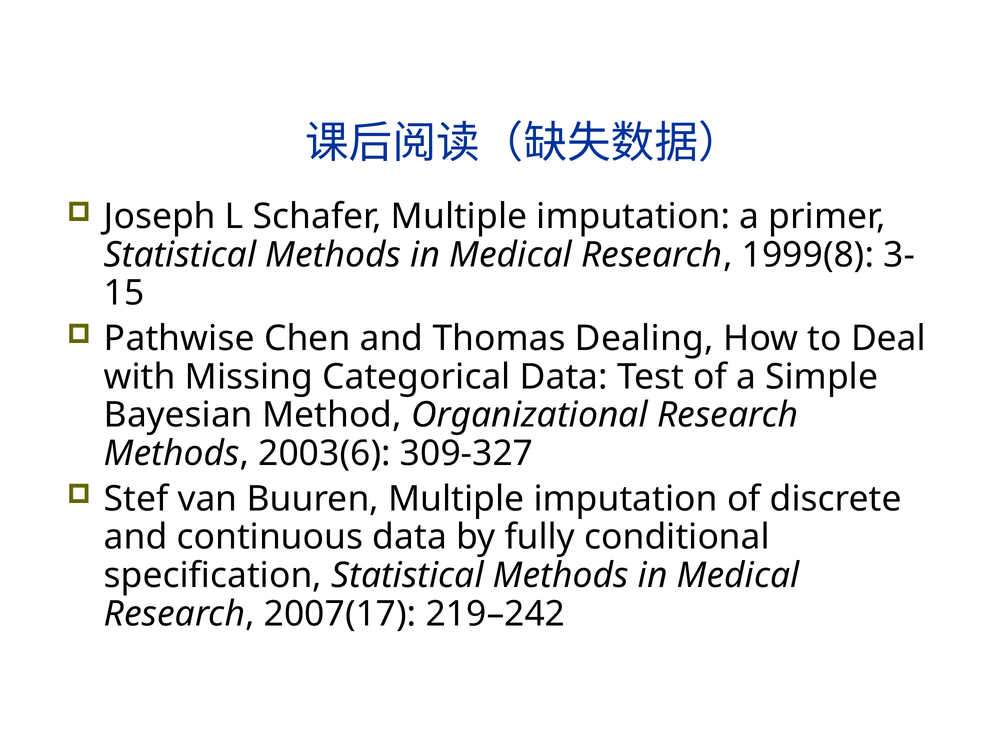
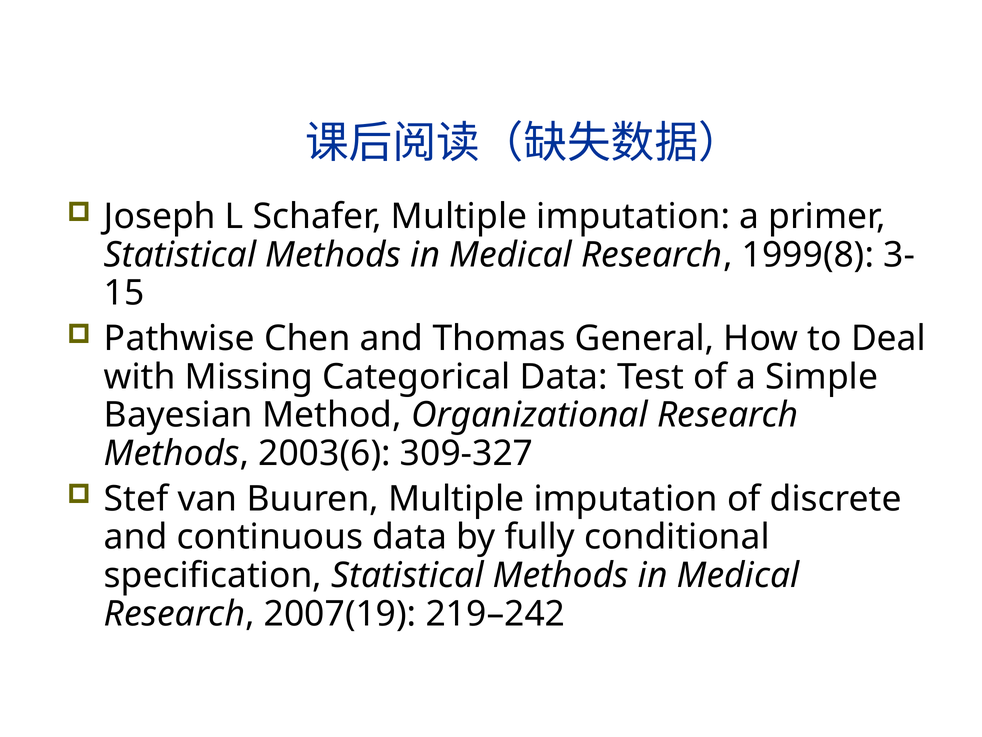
Dealing: Dealing -> General
2007(17: 2007(17 -> 2007(19
